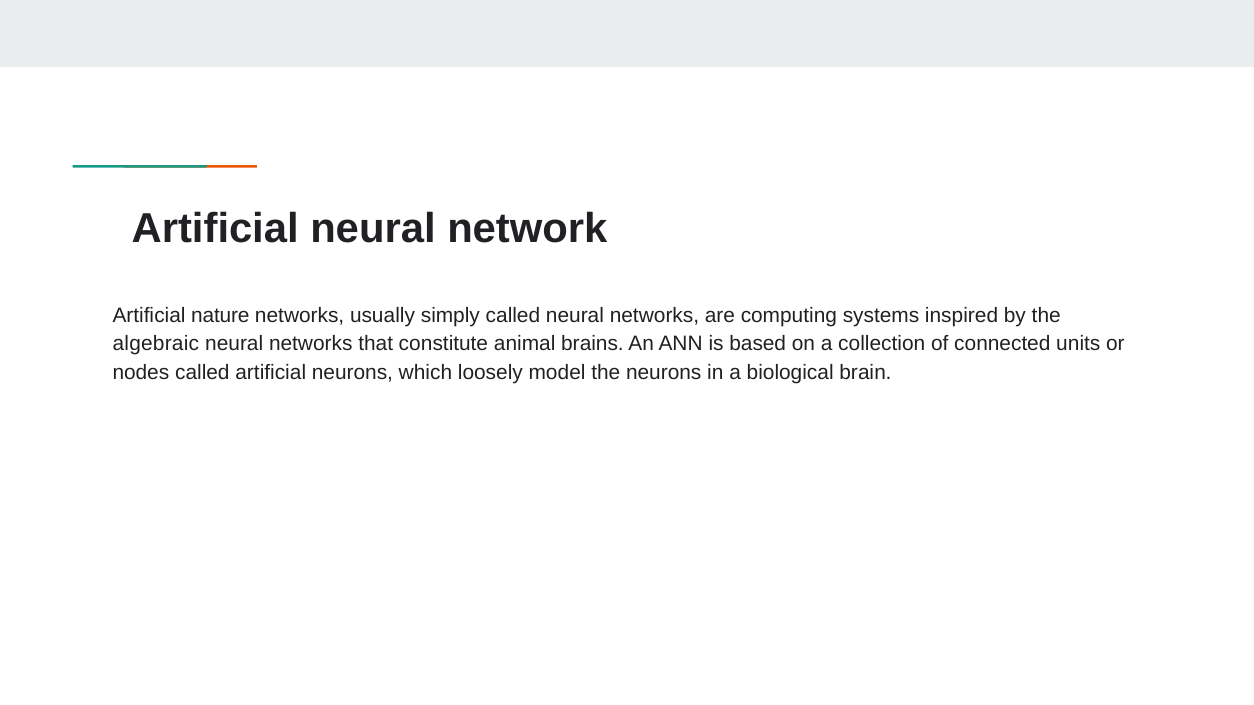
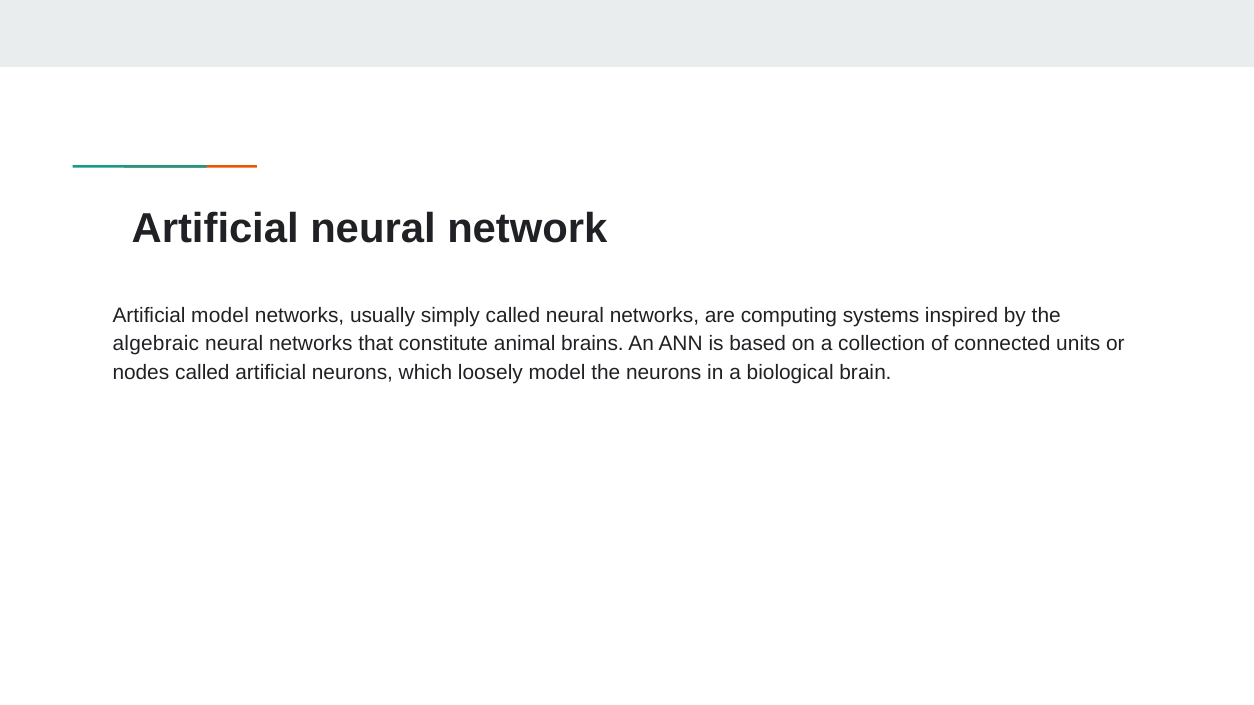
Artificial nature: nature -> model
